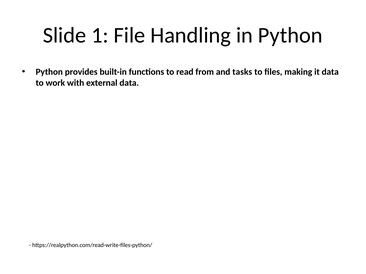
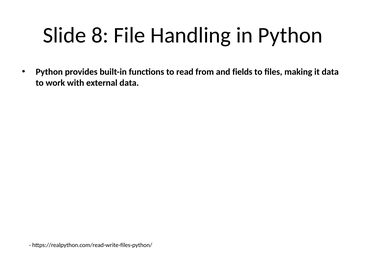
1: 1 -> 8
tasks: tasks -> fields
